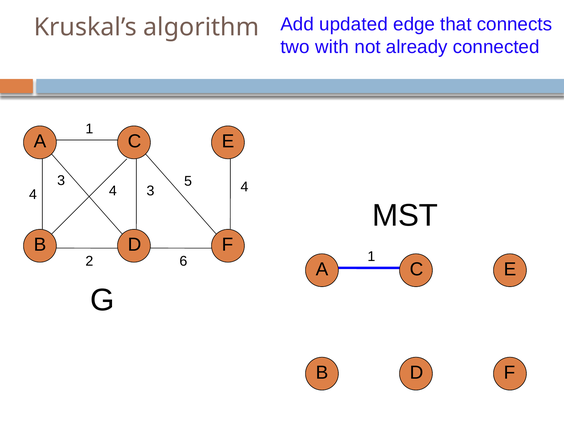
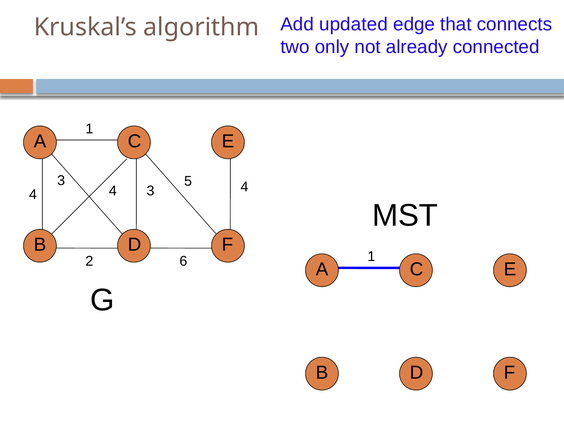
with: with -> only
